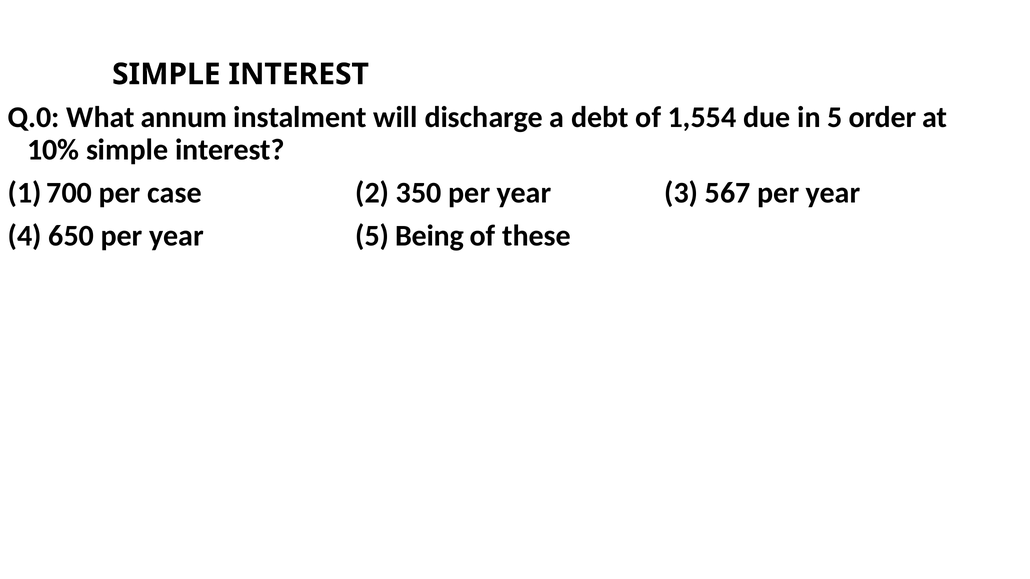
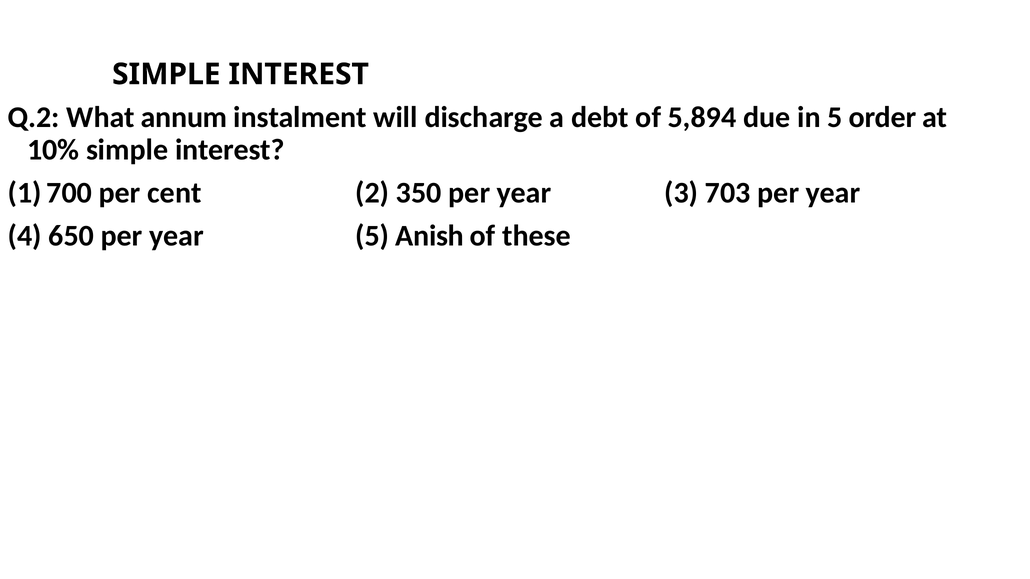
Q.0: Q.0 -> Q.2
1,554: 1,554 -> 5,894
case: case -> cent
567: 567 -> 703
Being: Being -> Anish
